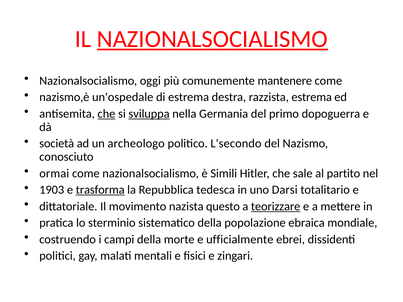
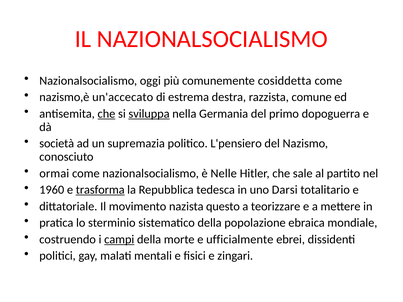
NAZIONALSOCIALISMO at (212, 39) underline: present -> none
mantenere: mantenere -> cosiddetta
un'ospedale: un'ospedale -> un'accecato
razzista estrema: estrema -> comune
archeologo: archeologo -> supremazia
L'secondo: L'secondo -> L'pensiero
Simili: Simili -> Nelle
1903: 1903 -> 1960
teorizzare underline: present -> none
campi underline: none -> present
